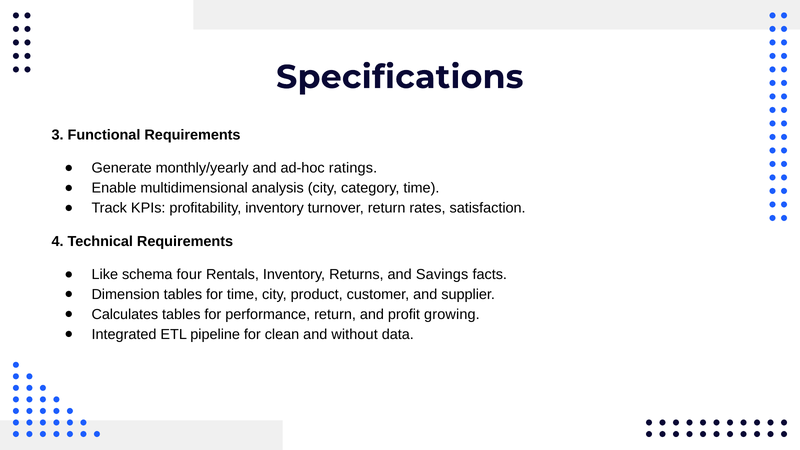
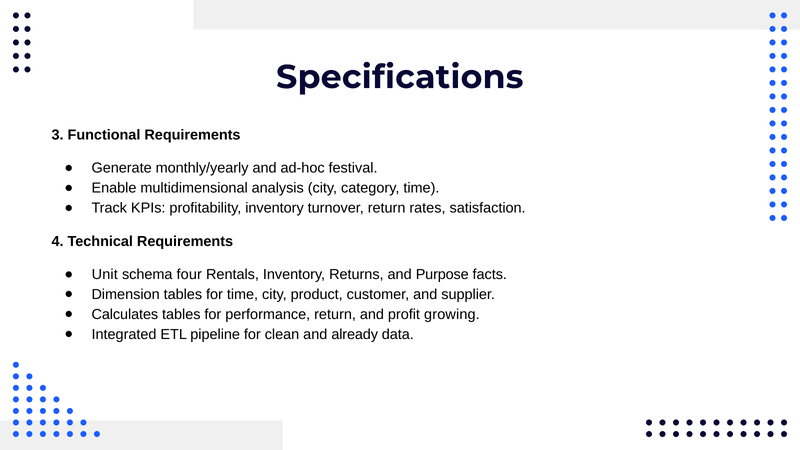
ratings: ratings -> festival
Like: Like -> Unit
Savings: Savings -> Purpose
without: without -> already
